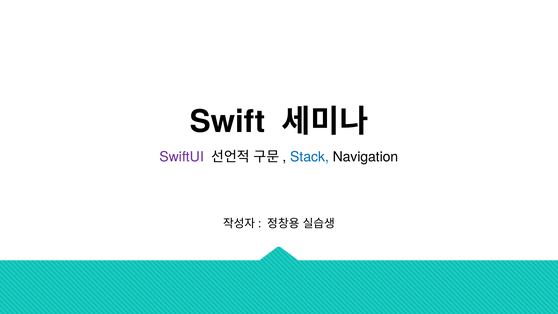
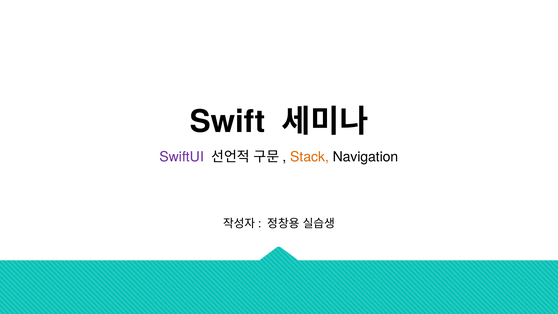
Stack colour: blue -> orange
